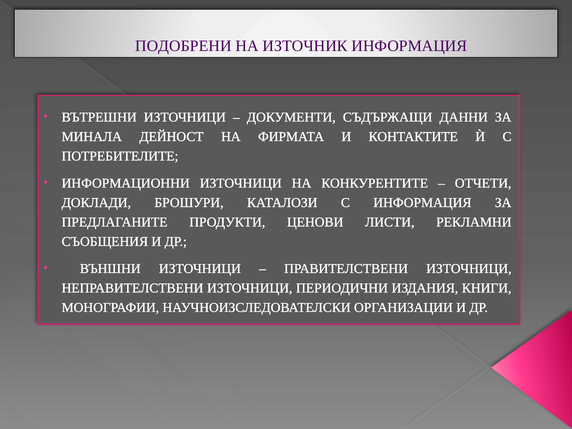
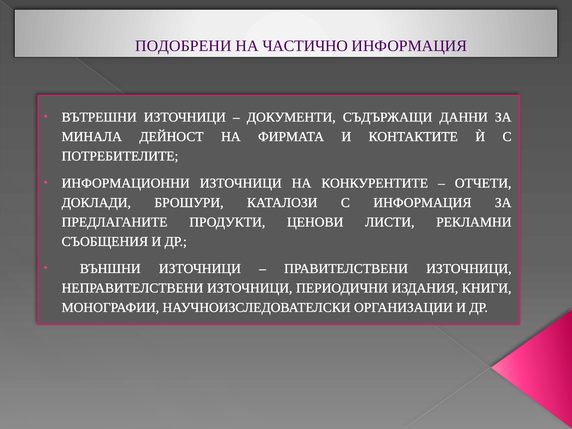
ИЗТОЧНИК: ИЗТОЧНИК -> ЧАСТИЧНО
